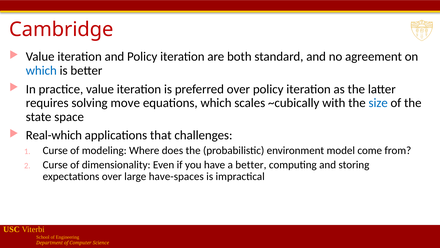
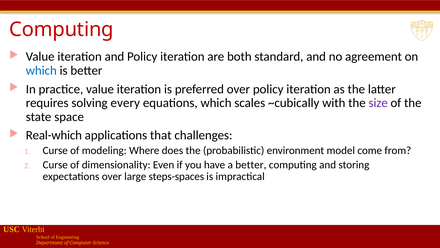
Cambridge at (61, 29): Cambridge -> Computing
move: move -> every
size colour: blue -> purple
have-spaces: have-spaces -> steps-spaces
